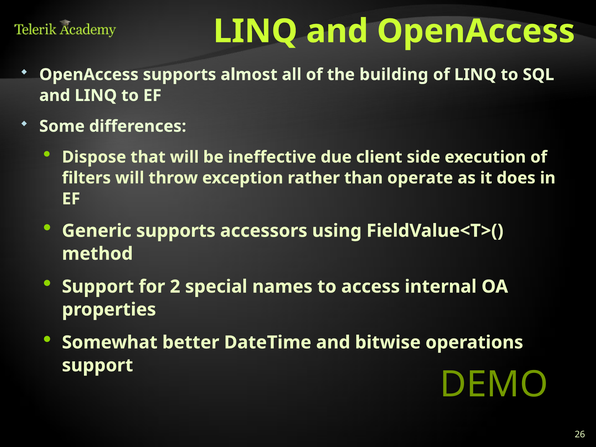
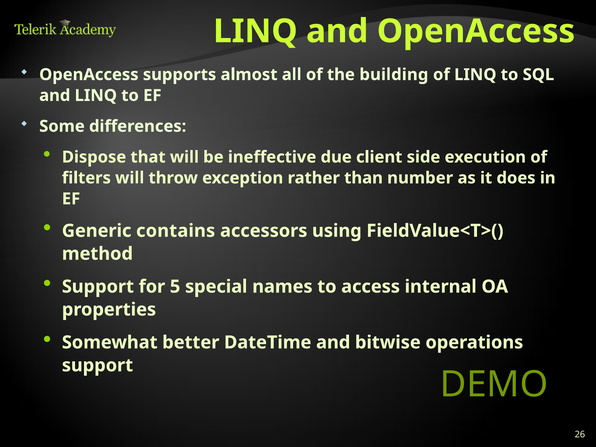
operate: operate -> number
Generic supports: supports -> contains
2: 2 -> 5
